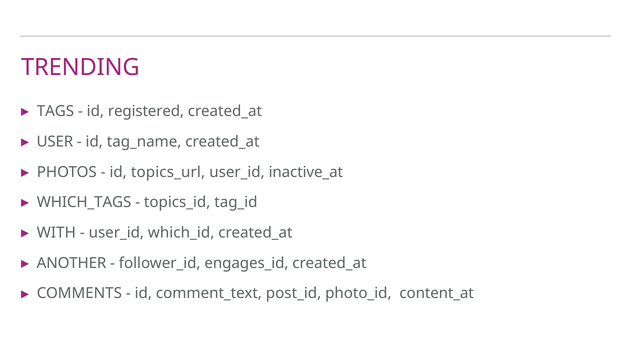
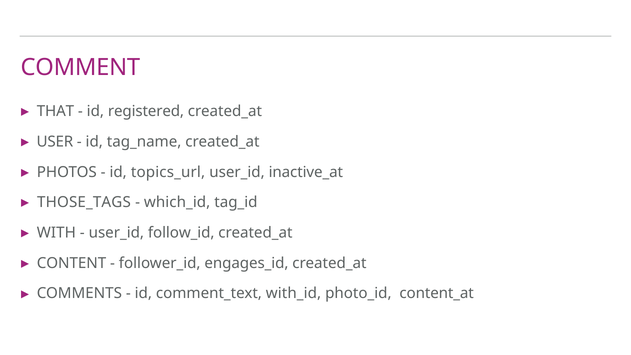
TRENDING: TRENDING -> COMMENT
TAGS: TAGS -> THAT
WHICH_TAGS: WHICH_TAGS -> THOSE_TAGS
topics_id: topics_id -> which_id
which_id: which_id -> follow_id
ANOTHER: ANOTHER -> CONTENT
post_id: post_id -> with_id
